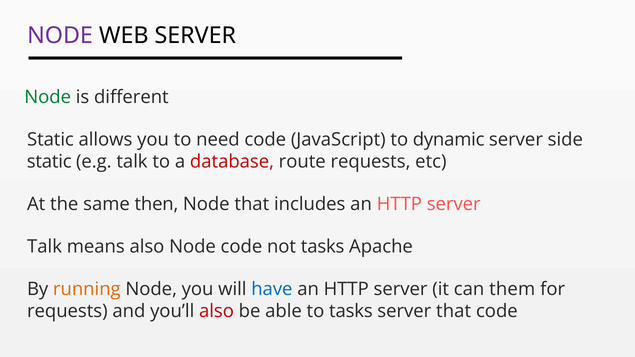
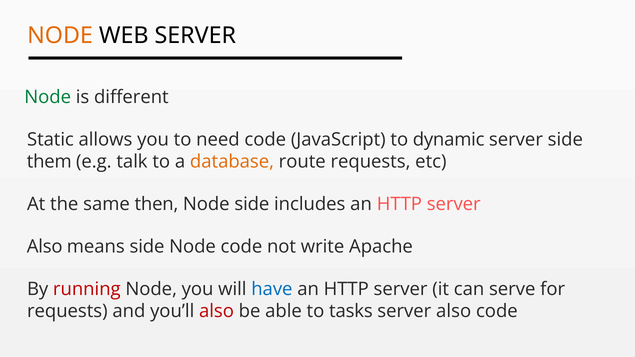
NODE at (60, 35) colour: purple -> orange
static at (49, 162): static -> them
database colour: red -> orange
Node that: that -> side
Talk at (45, 247): Talk -> Also
means also: also -> side
not tasks: tasks -> write
running colour: orange -> red
them: them -> serve
that at (454, 311): that -> also
